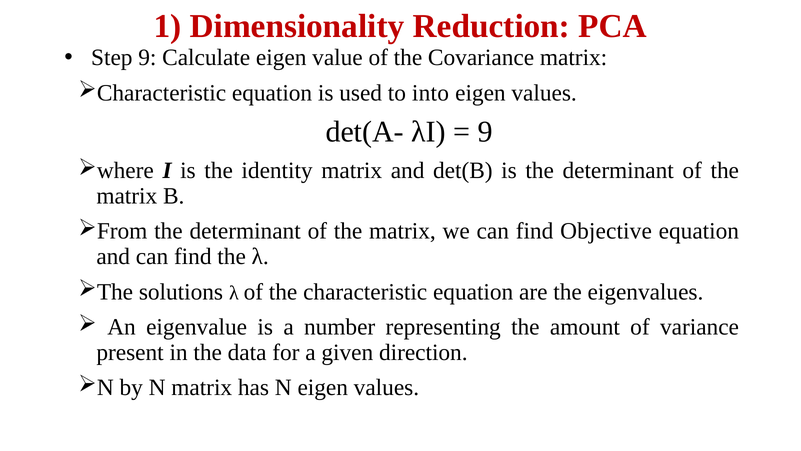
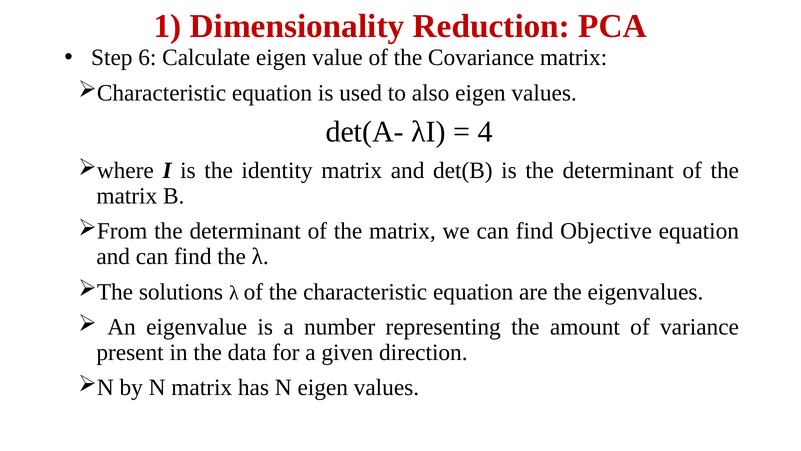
Step 9: 9 -> 6
into: into -> also
9 at (485, 132): 9 -> 4
